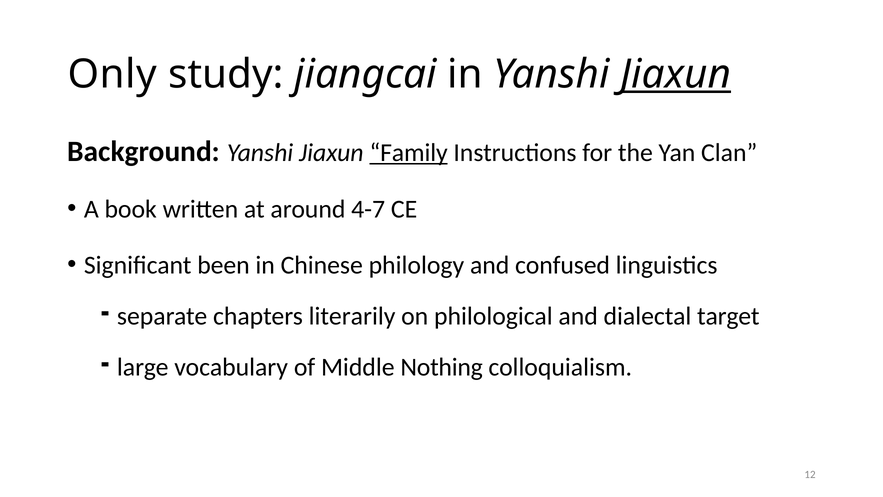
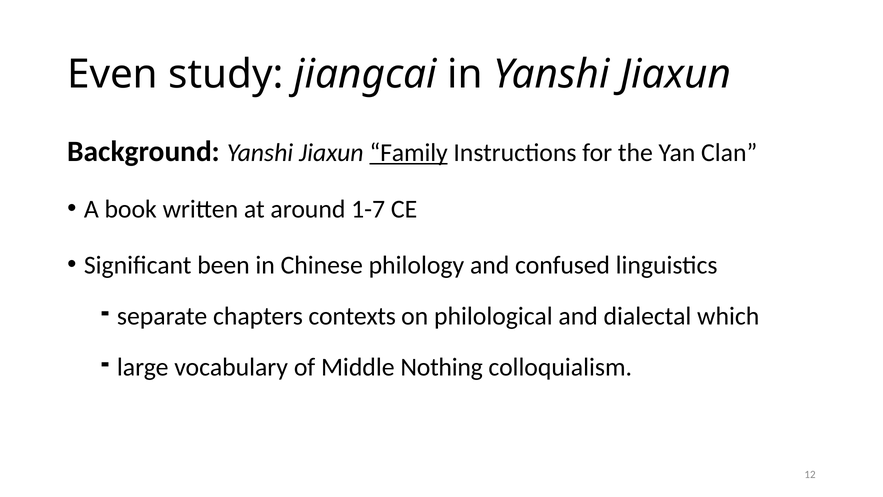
Only: Only -> Even
Jiaxun at (676, 74) underline: present -> none
4-7: 4-7 -> 1-7
literarily: literarily -> contexts
target: target -> which
